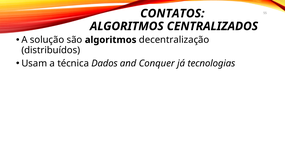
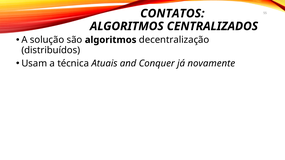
Dados: Dados -> Atuais
tecnologias: tecnologias -> novamente
